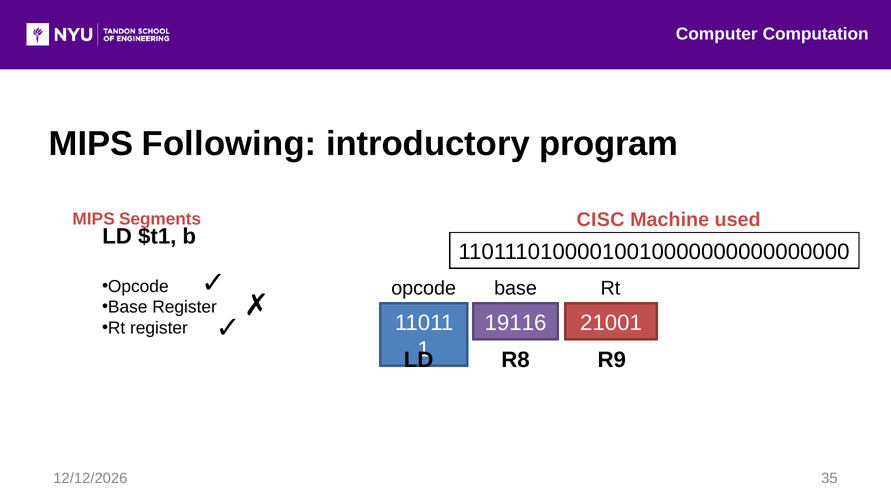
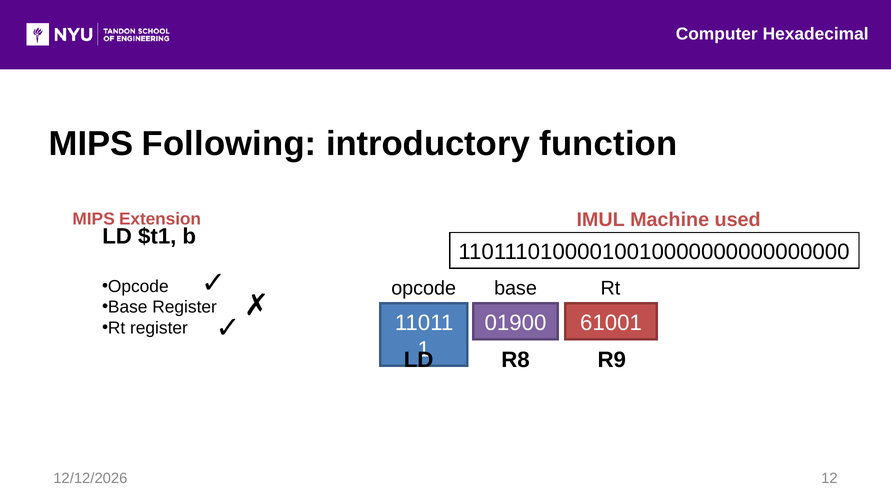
Computation: Computation -> Hexadecimal
program: program -> function
CISC: CISC -> IMUL
Segments: Segments -> Extension
19116: 19116 -> 01900
21001: 21001 -> 61001
35: 35 -> 12
